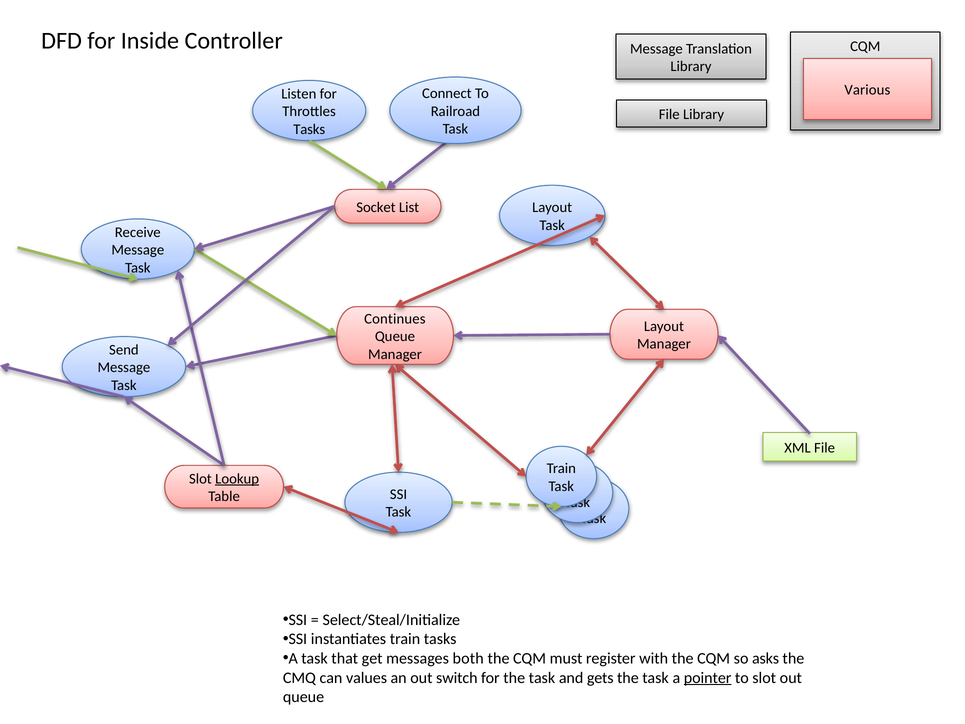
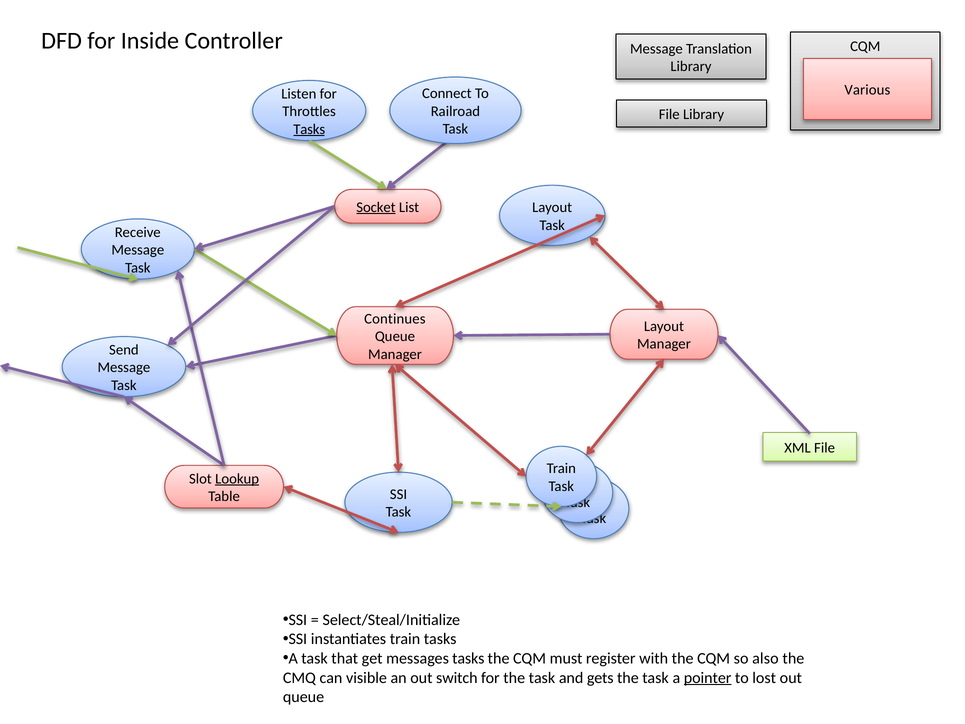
Tasks at (309, 129) underline: none -> present
Socket underline: none -> present
messages both: both -> tasks
asks: asks -> also
values: values -> visible
to slot: slot -> lost
